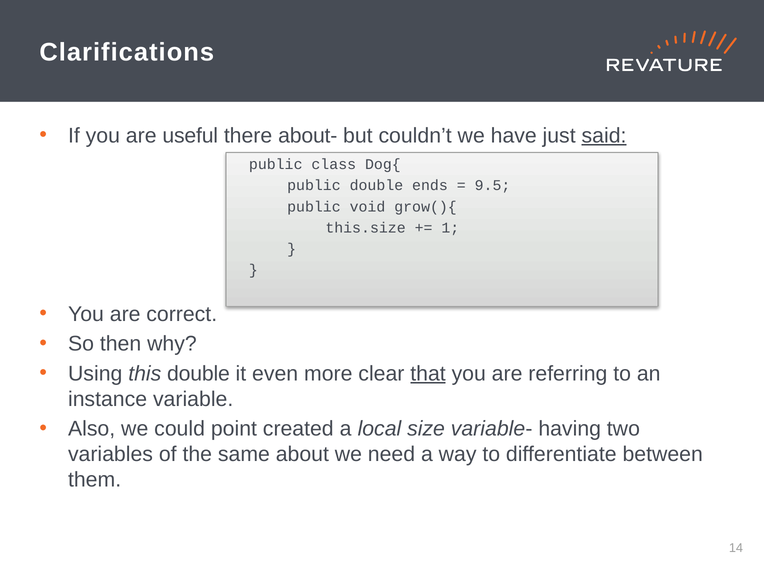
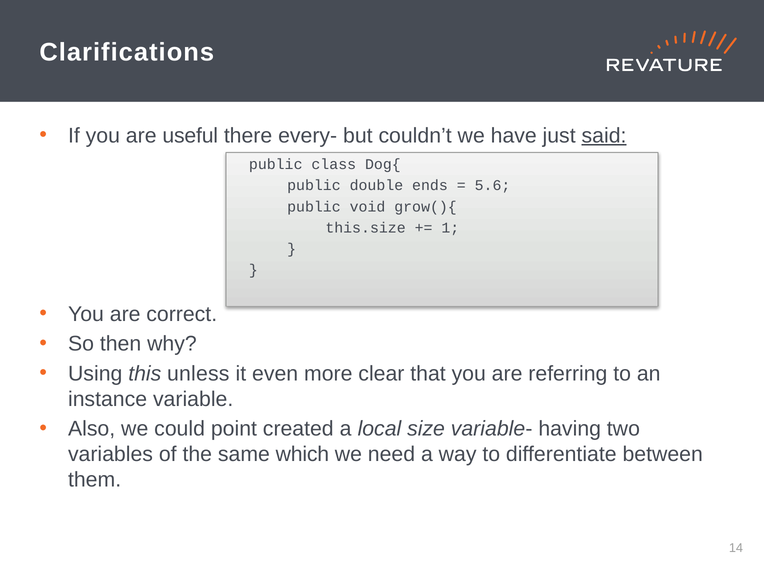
about-: about- -> every-
9.5: 9.5 -> 5.6
this double: double -> unless
that underline: present -> none
about: about -> which
